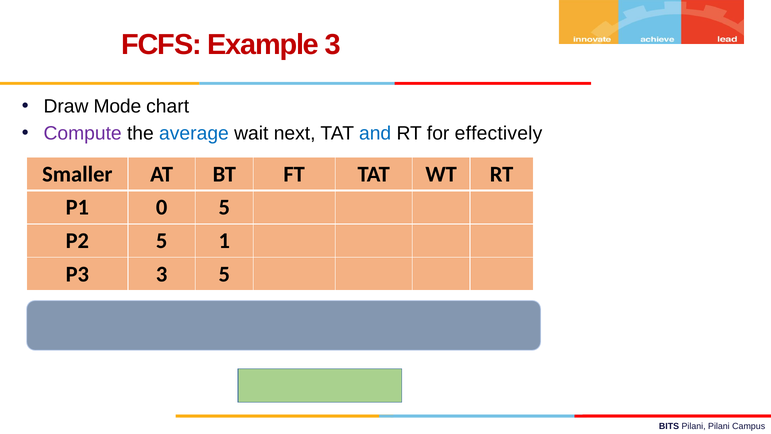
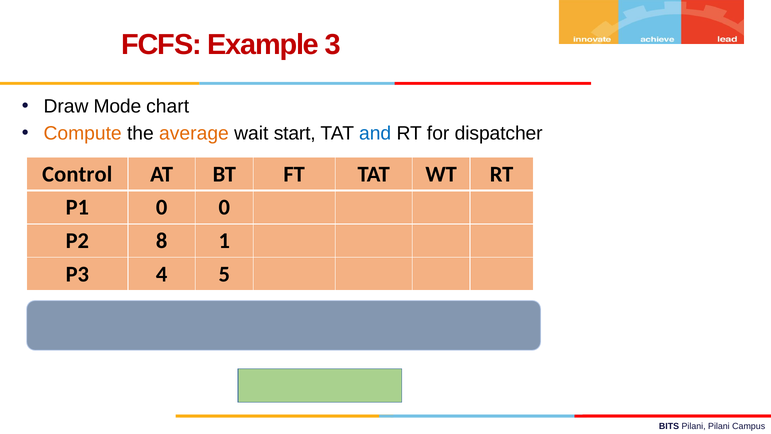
Compute colour: purple -> orange
average colour: blue -> orange
next: next -> start
effectively: effectively -> dispatcher
Smaller: Smaller -> Control
0 5: 5 -> 0
P2 5: 5 -> 8
P3 3: 3 -> 4
